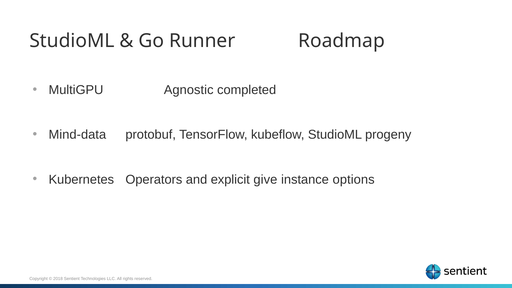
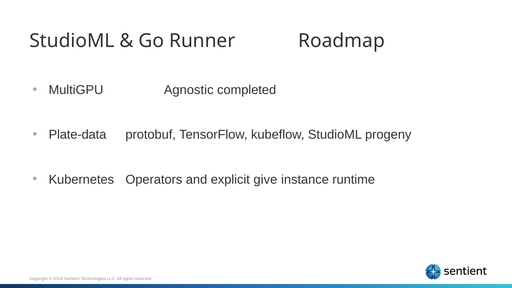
Mind-data: Mind-data -> Plate-data
options: options -> runtime
